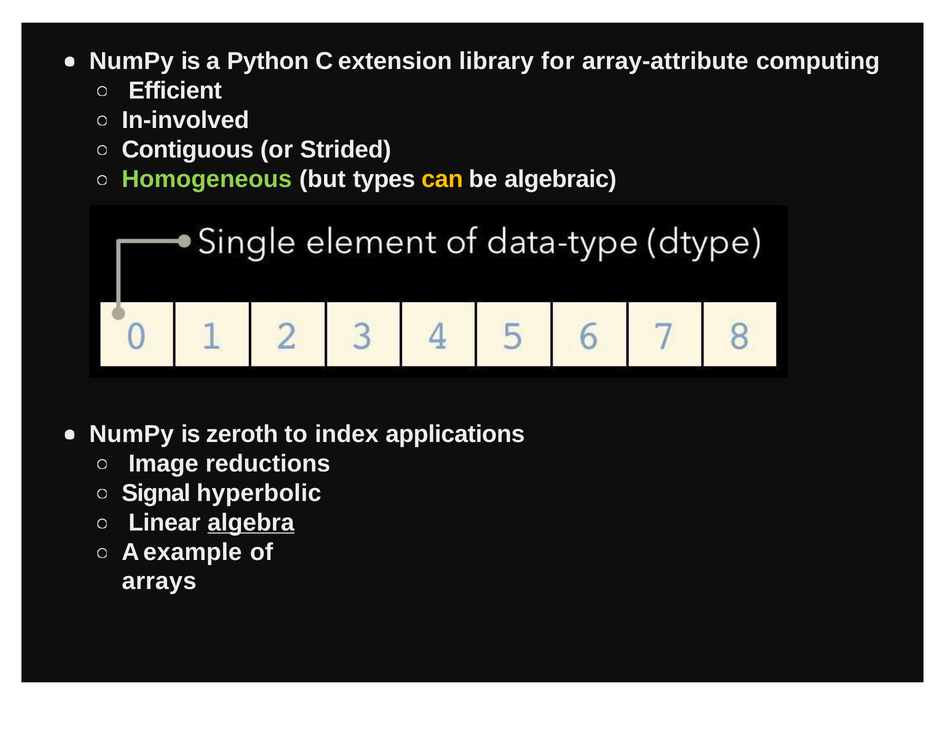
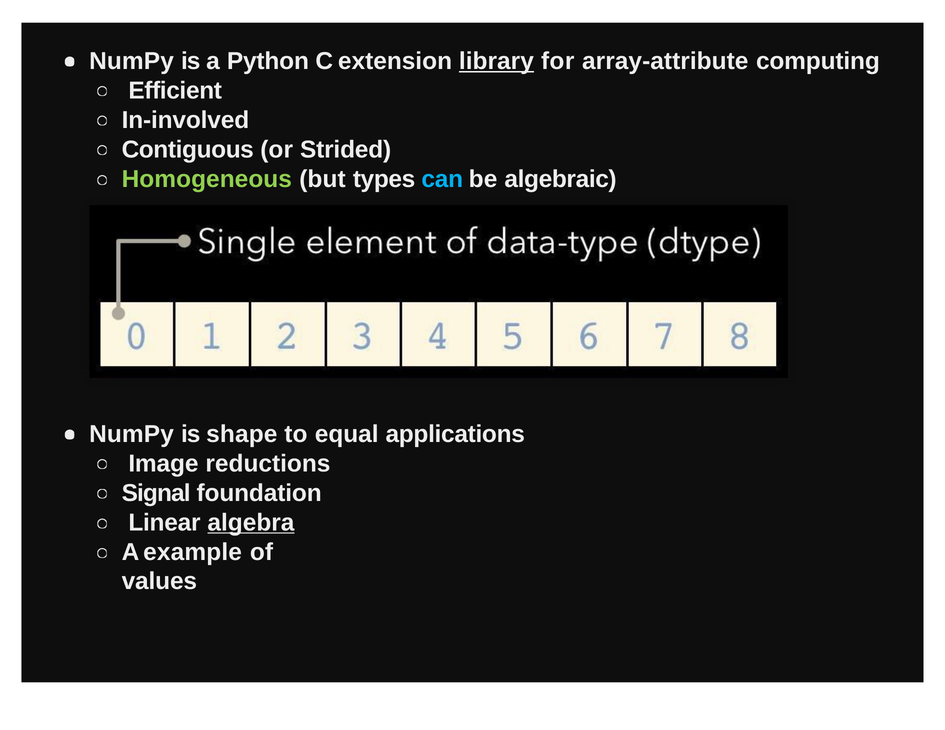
library underline: none -> present
can colour: yellow -> light blue
zeroth: zeroth -> shape
index: index -> equal
hyperbolic: hyperbolic -> foundation
arrays: arrays -> values
